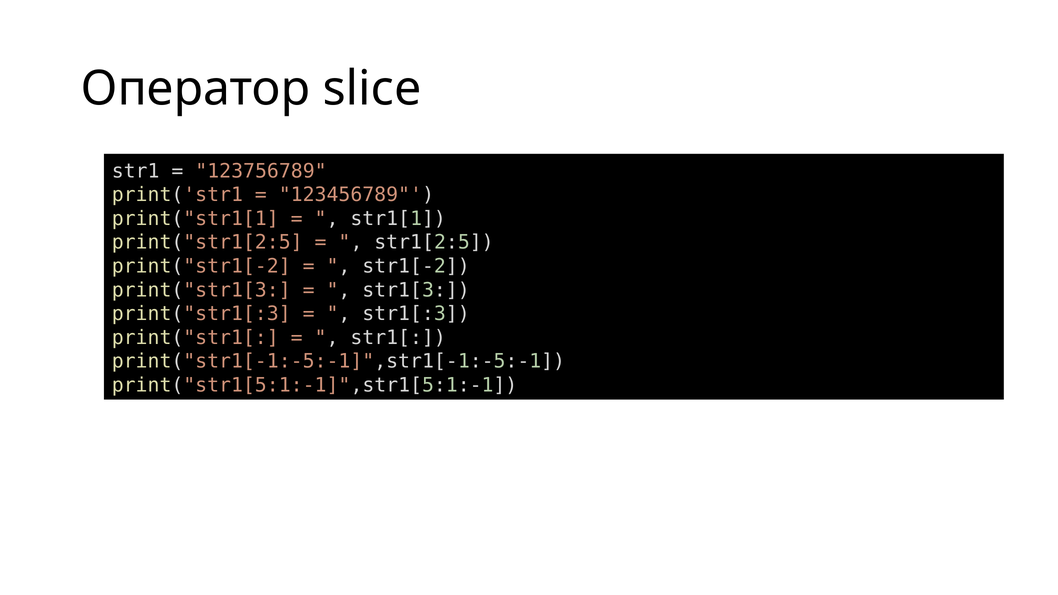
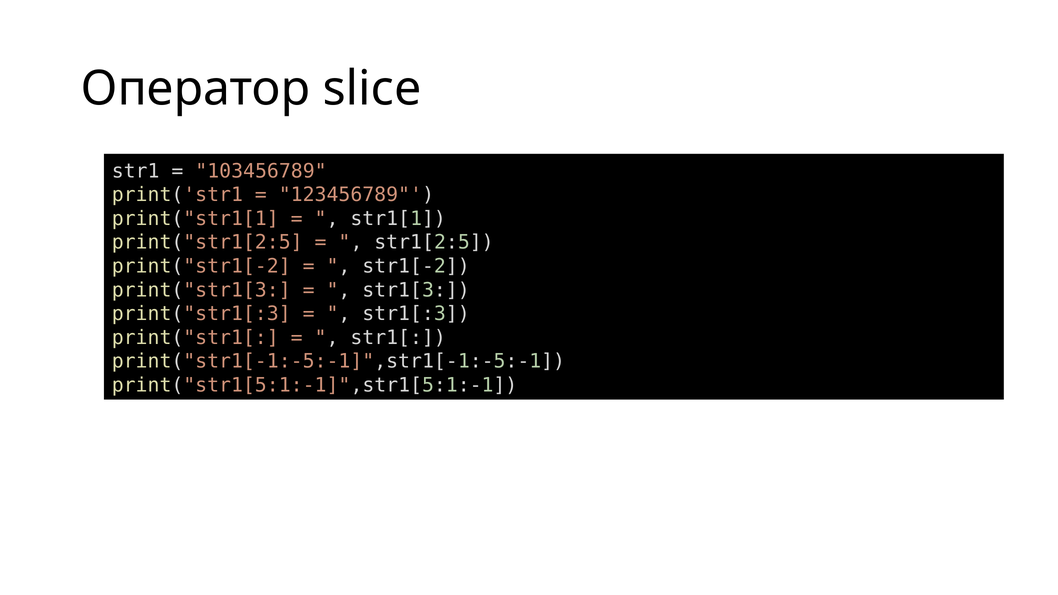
123756789: 123756789 -> 103456789
